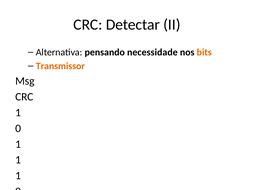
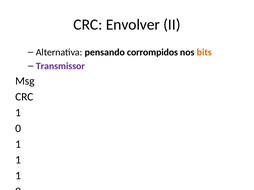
Detectar: Detectar -> Envolver
necessidade: necessidade -> corrompidos
Transmissor colour: orange -> purple
